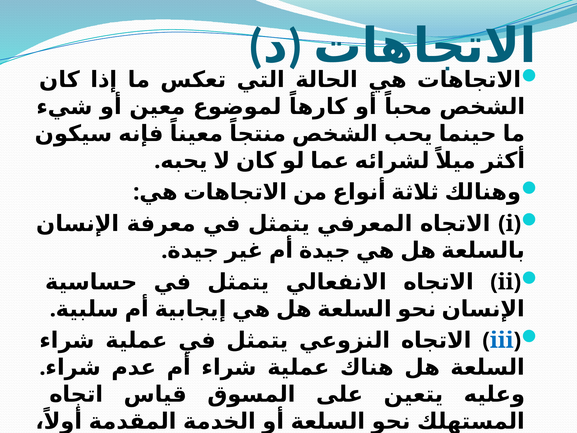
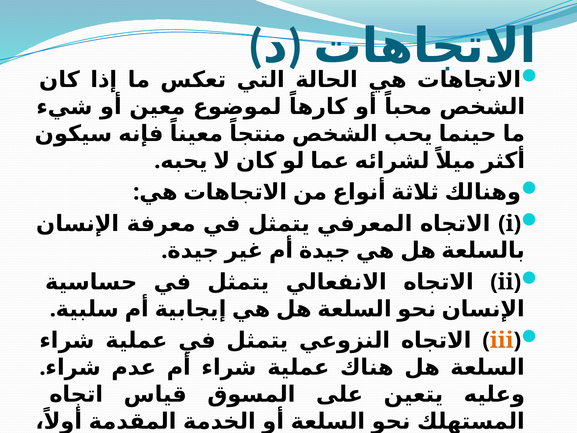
iii colour: blue -> orange
